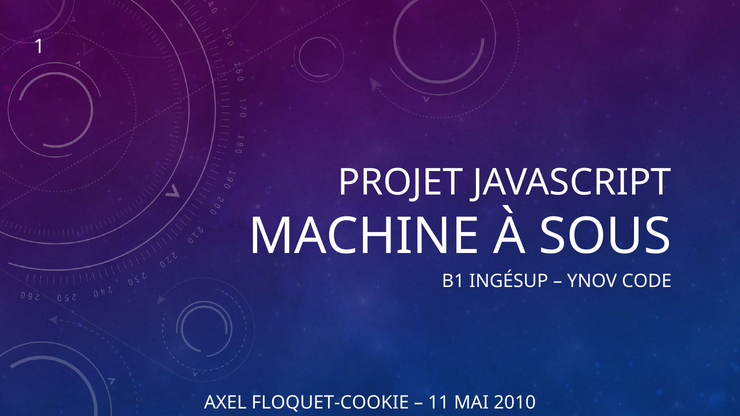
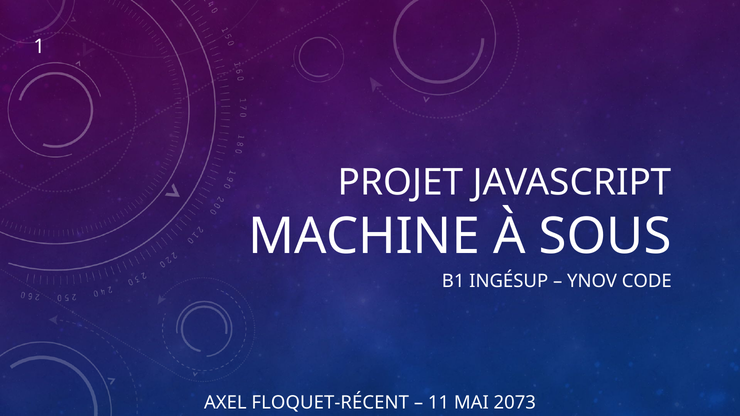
FLOQUET-COOKIE: FLOQUET-COOKIE -> FLOQUET-RÉCENT
2010: 2010 -> 2073
